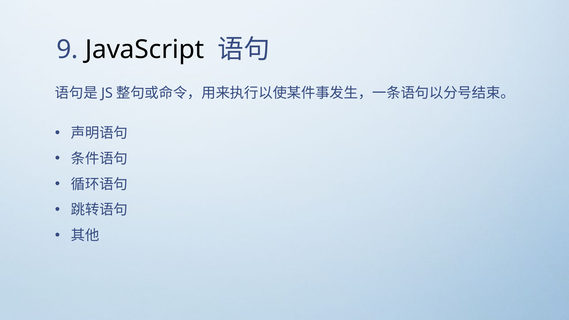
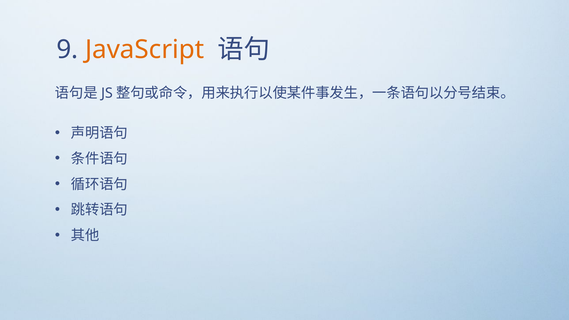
JavaScript colour: black -> orange
